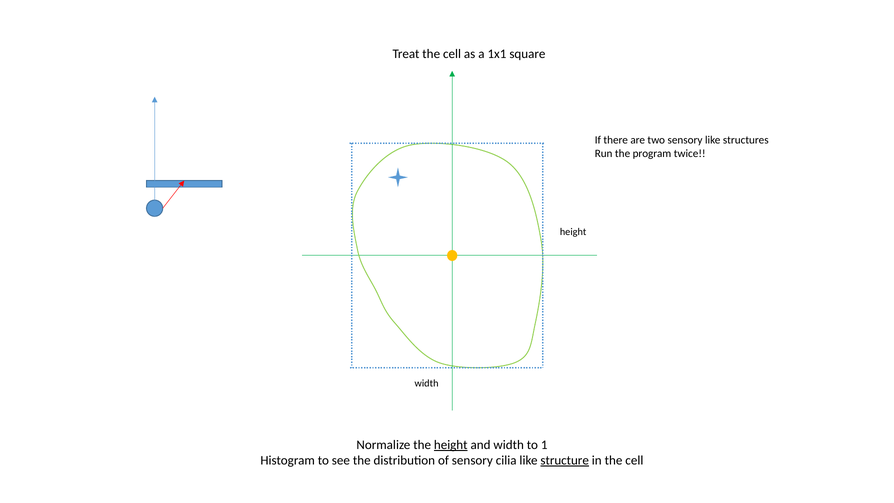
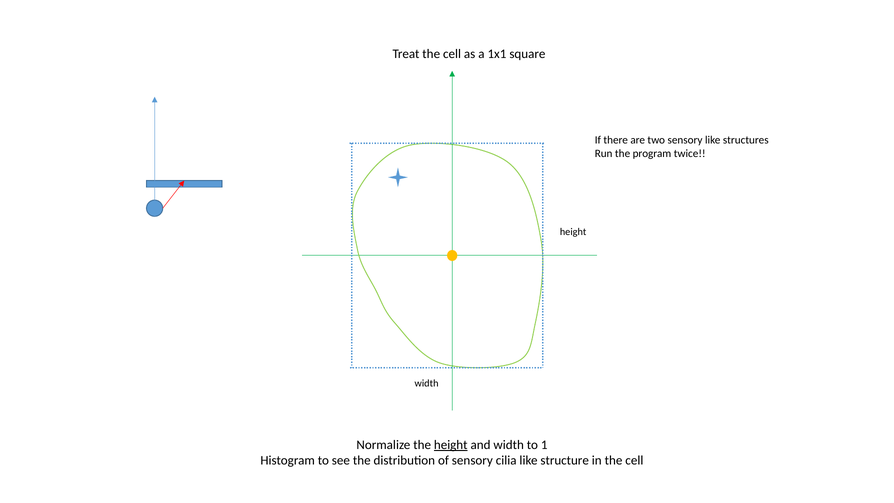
structure underline: present -> none
